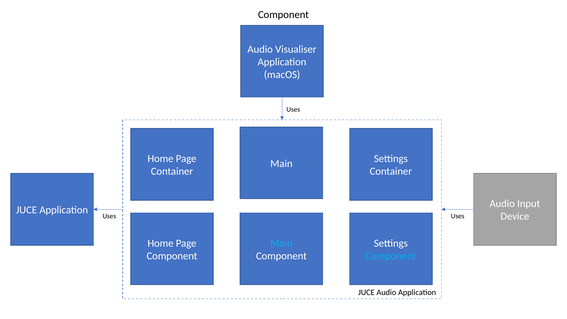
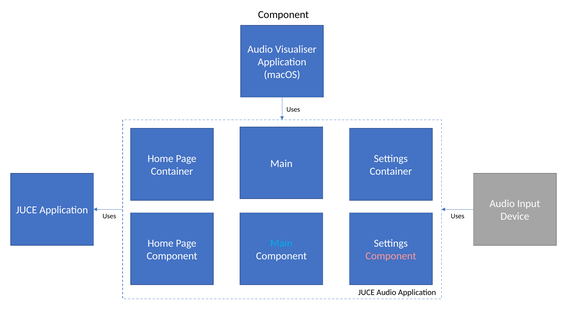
Component at (391, 256) colour: light blue -> pink
